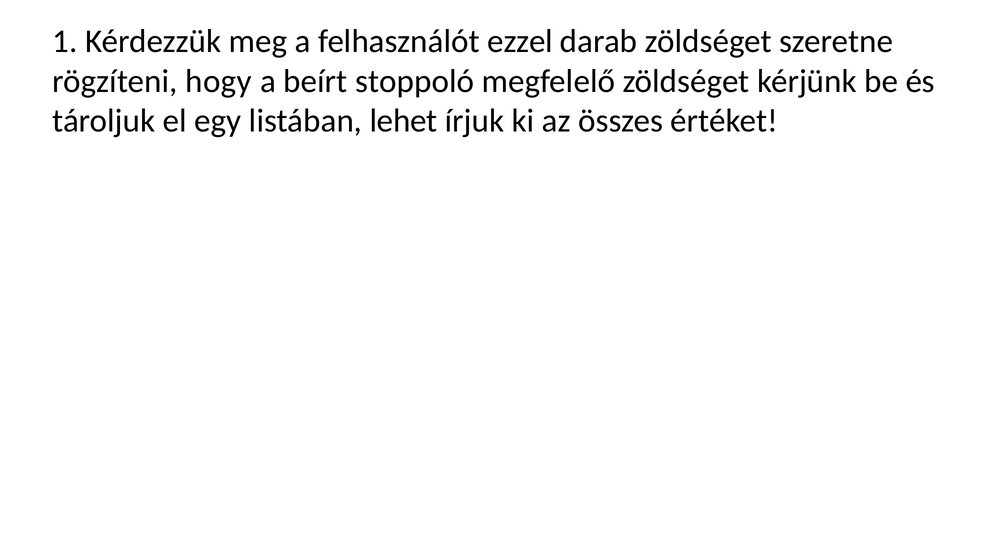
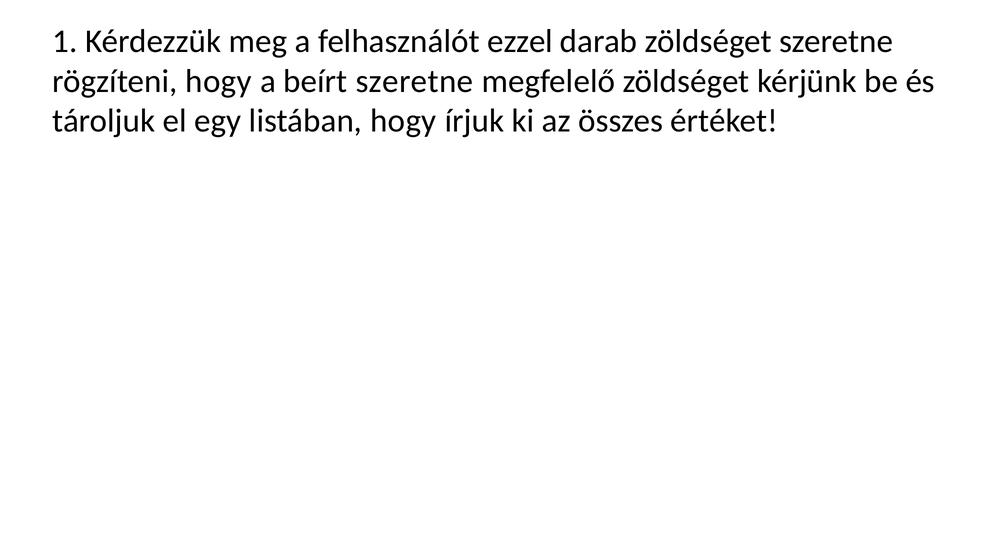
beírt stoppoló: stoppoló -> szeretne
listában lehet: lehet -> hogy
